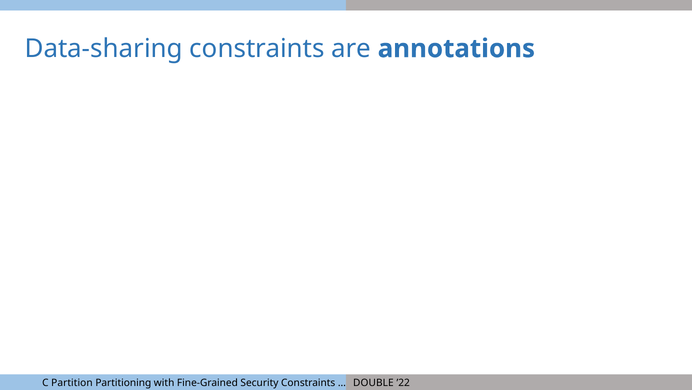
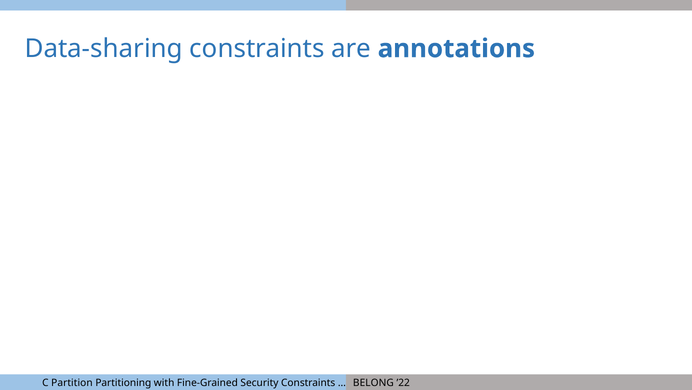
DOUBLE: DOUBLE -> BELONG
